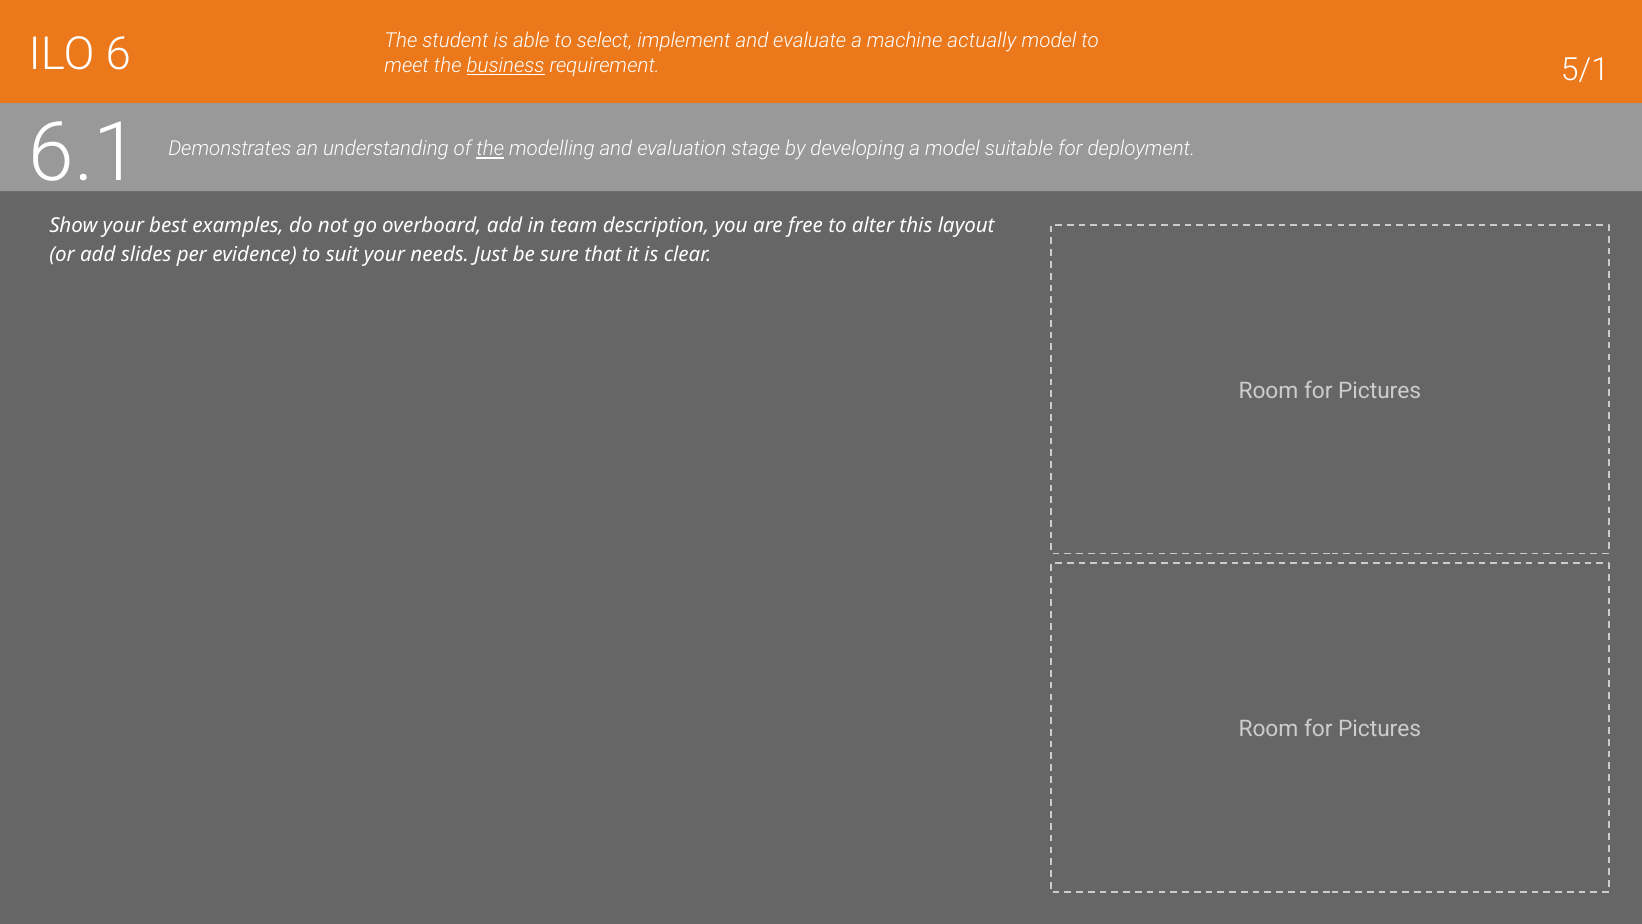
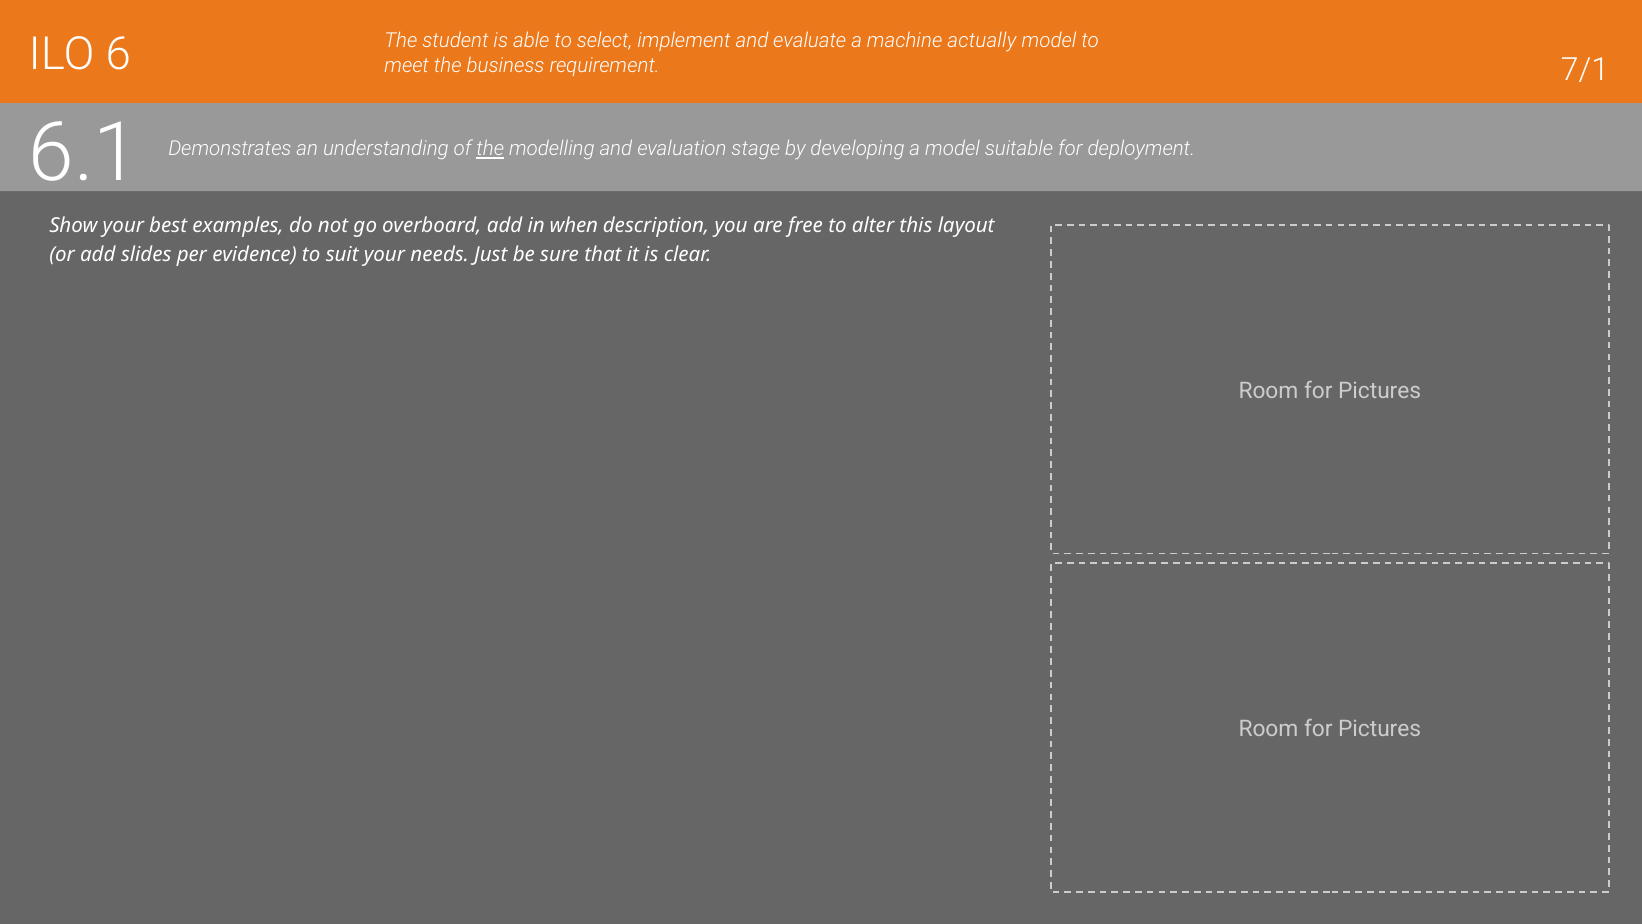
5/1: 5/1 -> 7/1
business underline: present -> none
team: team -> when
